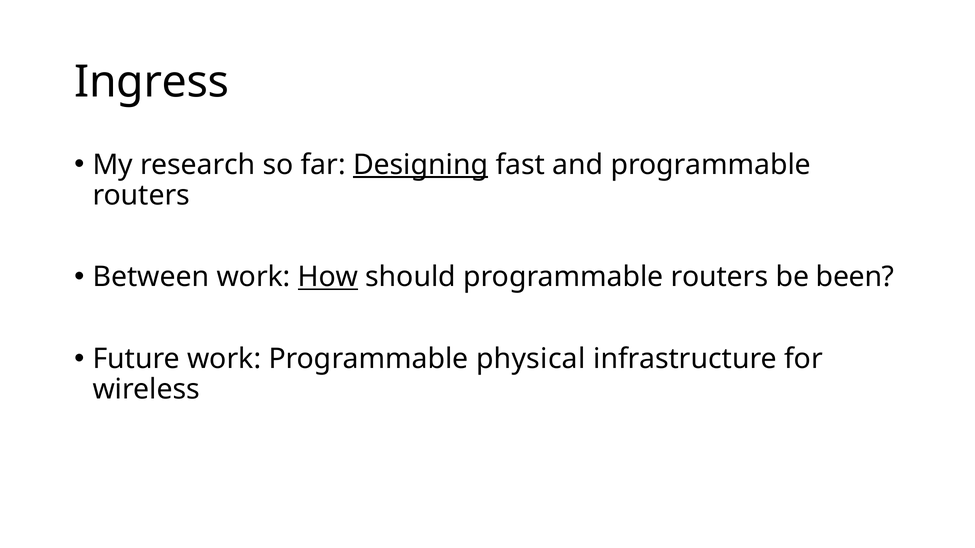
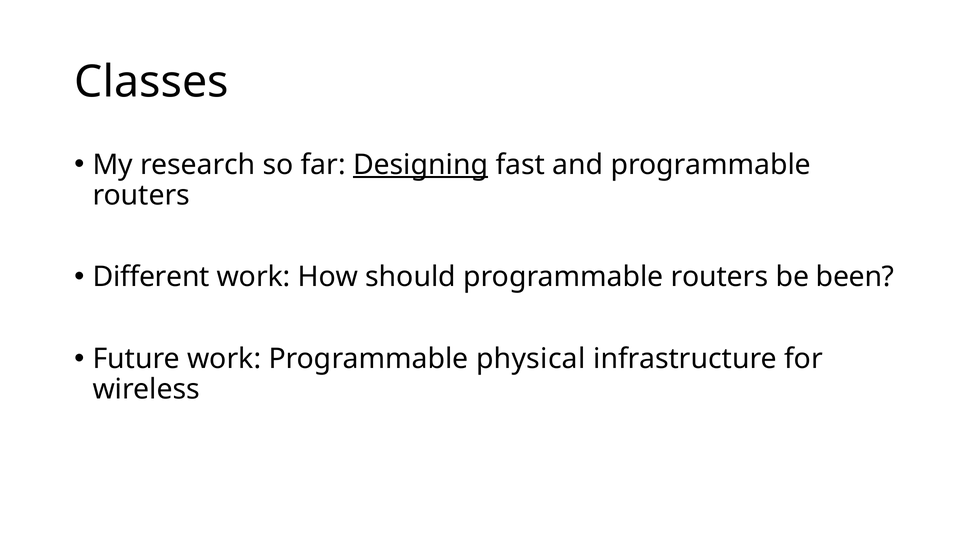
Ingress: Ingress -> Classes
Between: Between -> Different
How underline: present -> none
